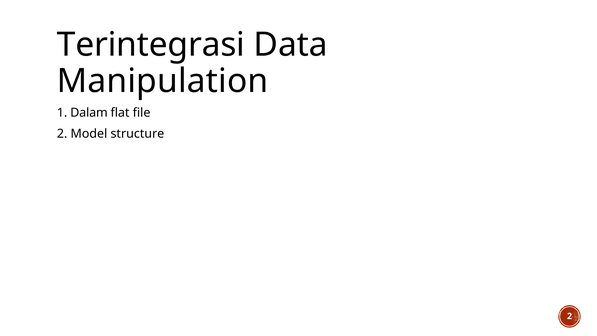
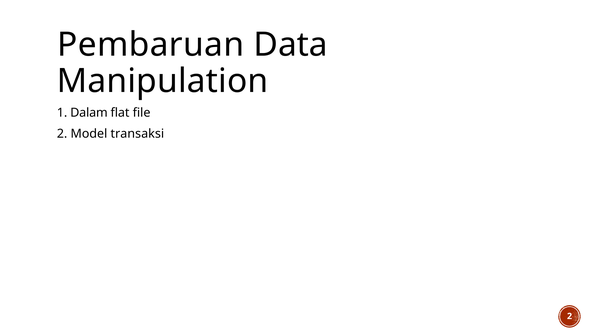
Terintegrasi: Terintegrasi -> Pembaruan
structure: structure -> transaksi
